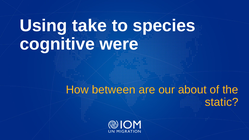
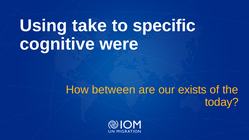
species: species -> specific
about: about -> exists
static: static -> today
